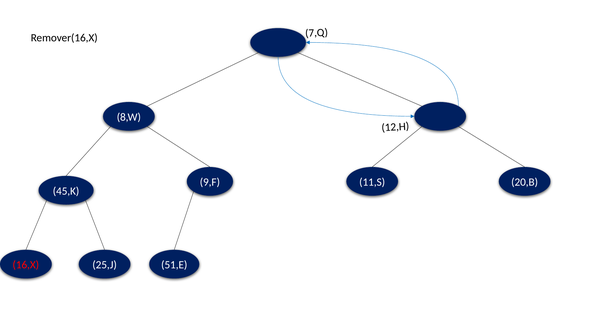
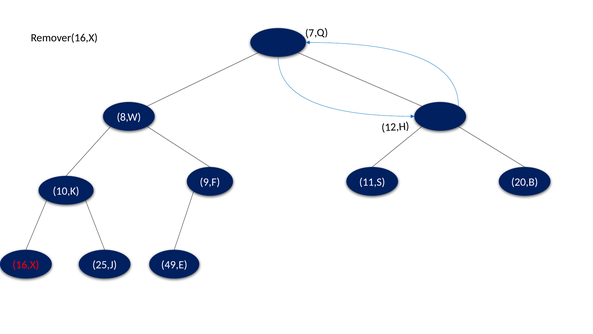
45,K: 45,K -> 10,K
51,E: 51,E -> 49,E
